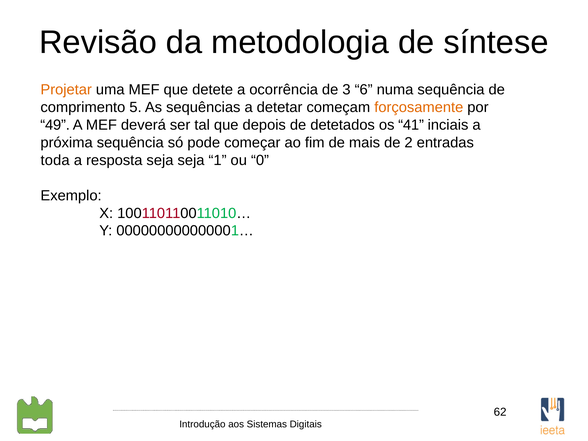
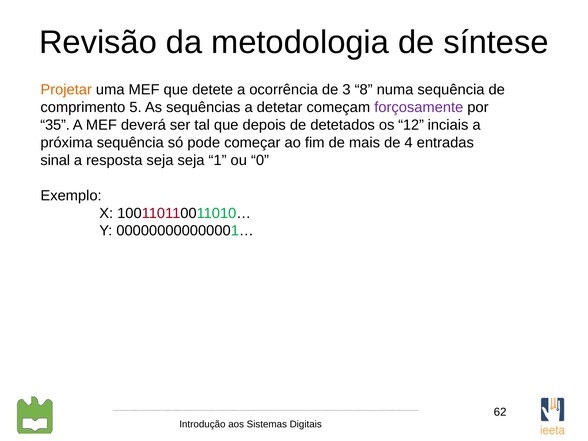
6: 6 -> 8
forçosamente colour: orange -> purple
49: 49 -> 35
41: 41 -> 12
2: 2 -> 4
toda: toda -> sinal
